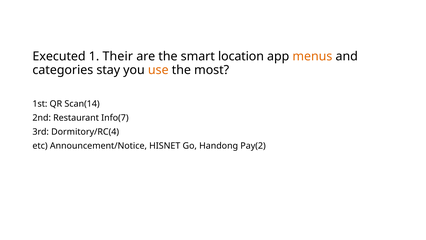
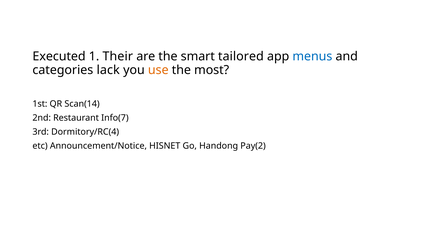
location: location -> tailored
menus colour: orange -> blue
stay: stay -> lack
